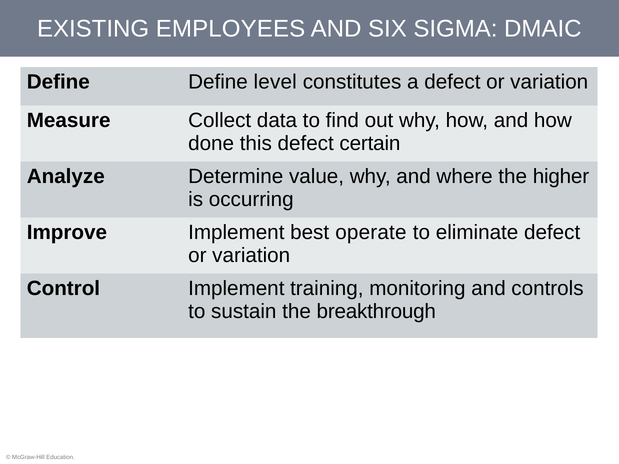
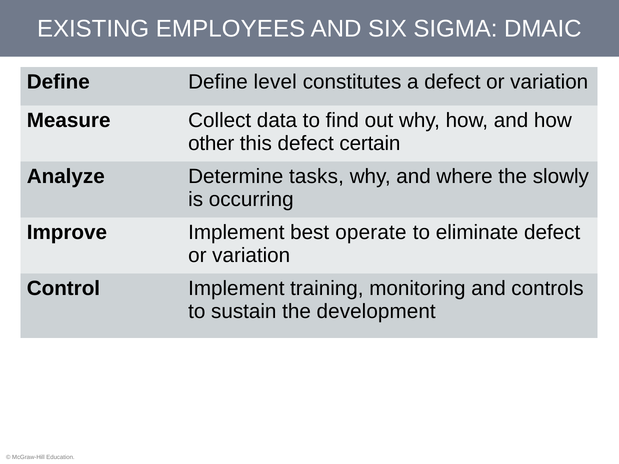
done: done -> other
value: value -> tasks
higher: higher -> slowly
breakthrough: breakthrough -> development
